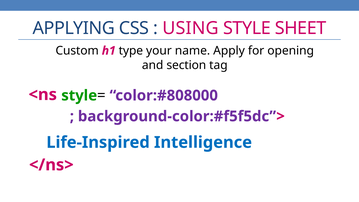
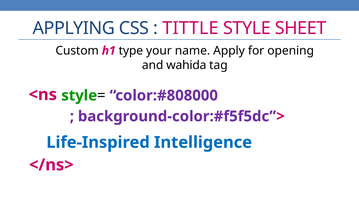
USING: USING -> TITTLE
section: section -> wahida
